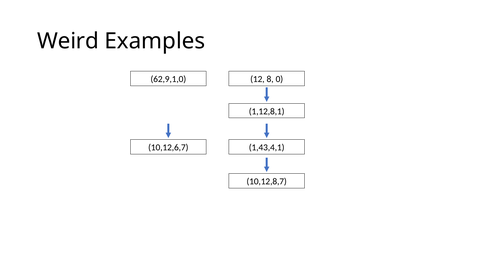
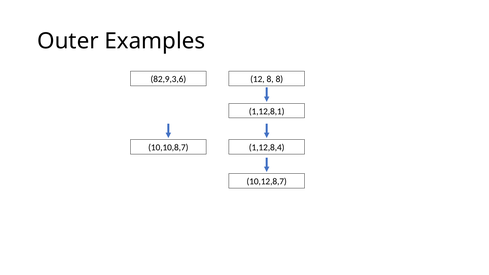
Weird: Weird -> Outer
62,9,1,0: 62,9,1,0 -> 82,9,3,6
8 0: 0 -> 8
10,12,6,7: 10,12,6,7 -> 10,10,8,7
1,43,4,1: 1,43,4,1 -> 1,12,8,4
